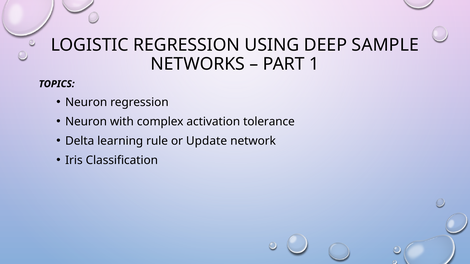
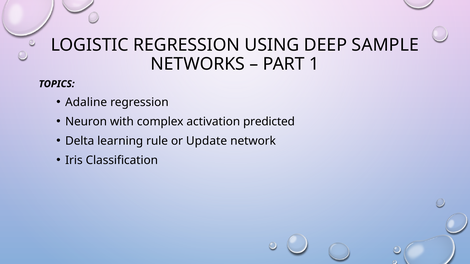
Neuron at (86, 102): Neuron -> Adaline
tolerance: tolerance -> predicted
